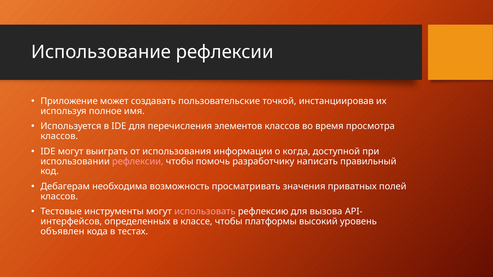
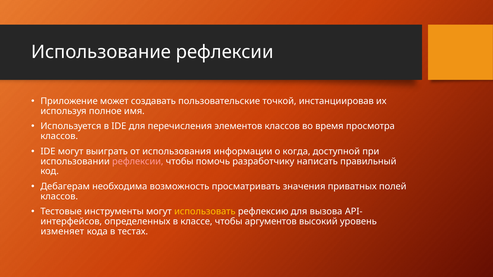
использовать colour: pink -> yellow
платформы: платформы -> аргументов
объявлен: объявлен -> изменяет
